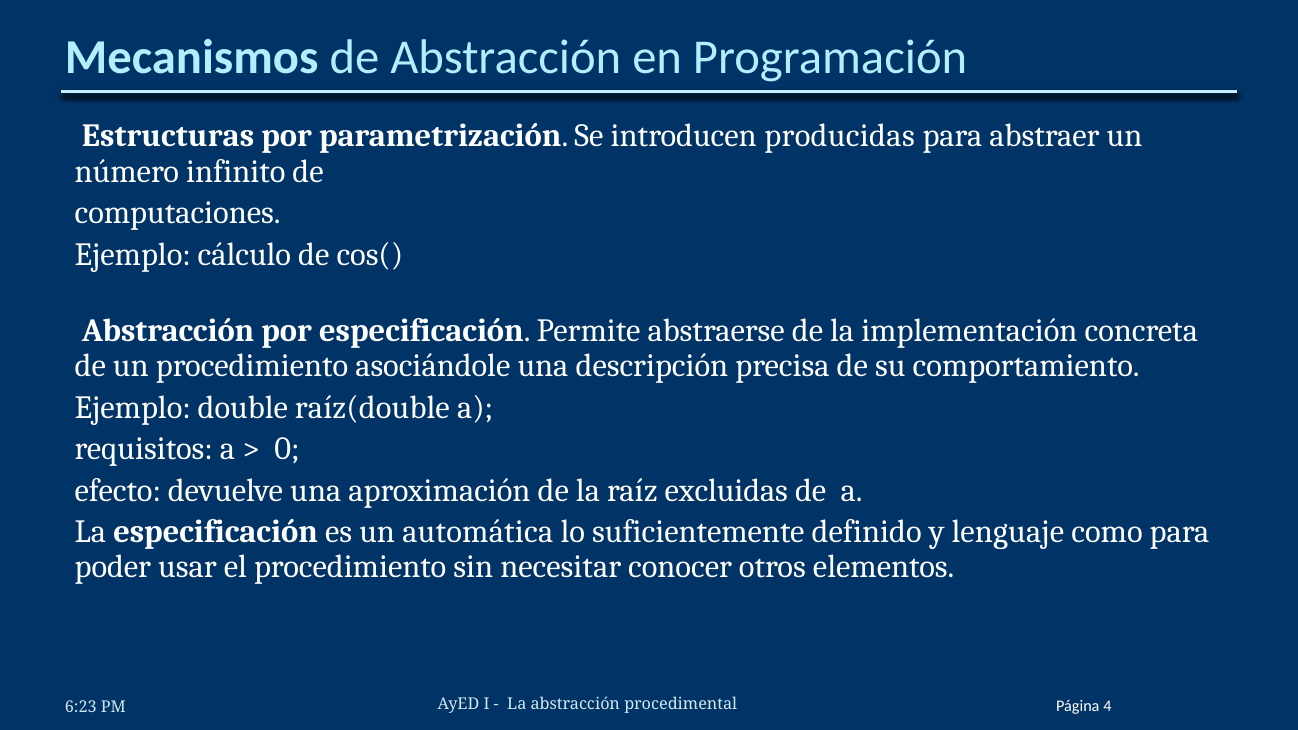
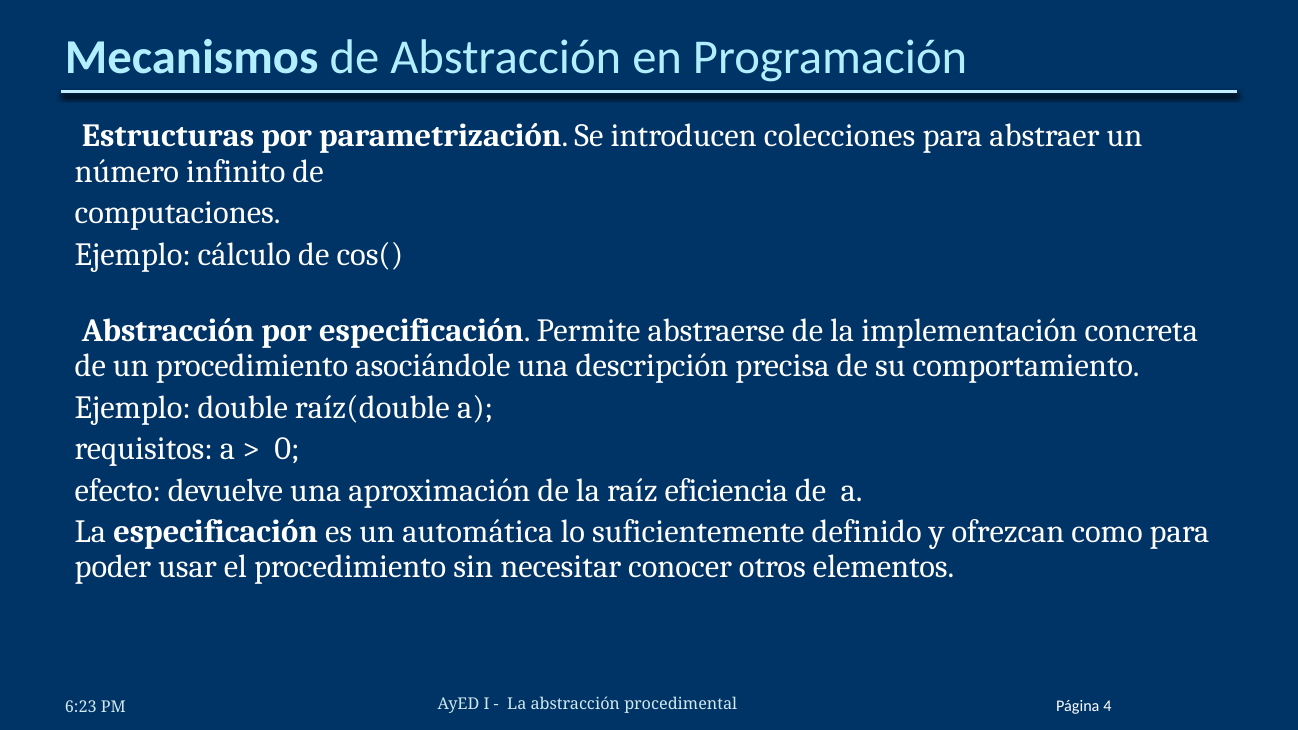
producidas: producidas -> colecciones
excluidas: excluidas -> eficiencia
lenguaje: lenguaje -> ofrezcan
